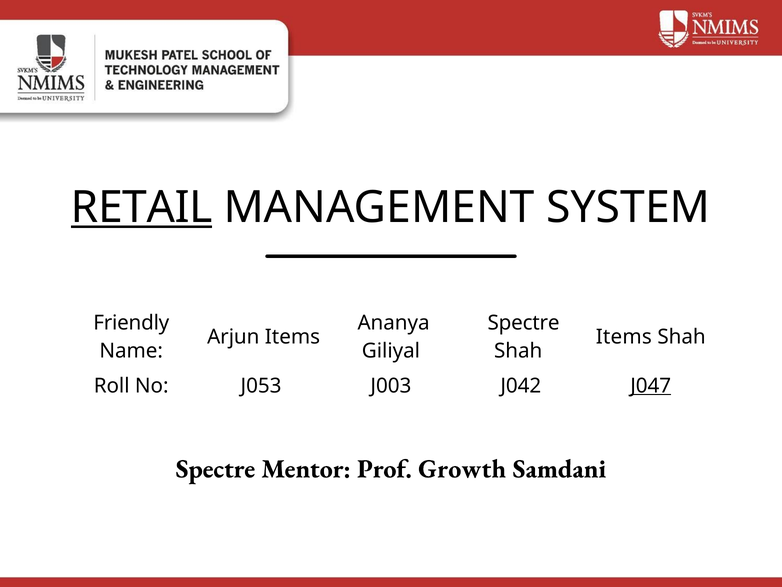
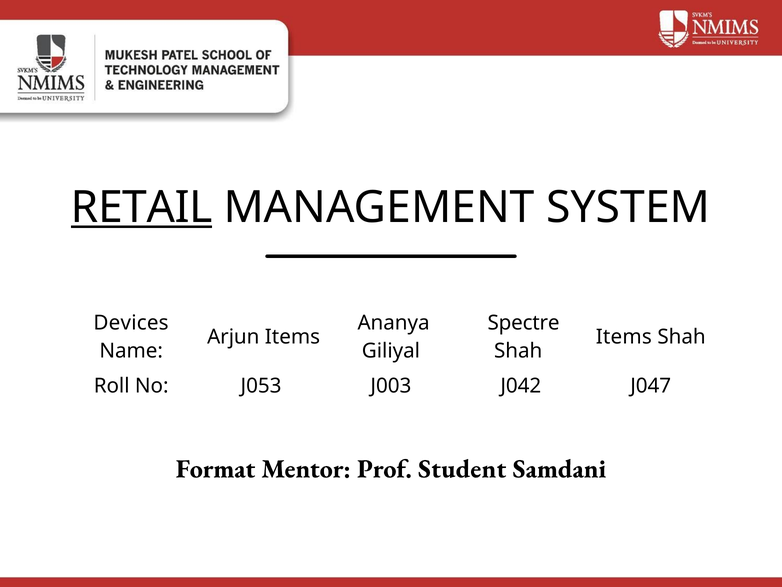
Friendly: Friendly -> Devices
J047 underline: present -> none
Spectre at (215, 468): Spectre -> Format
Growth: Growth -> Student
